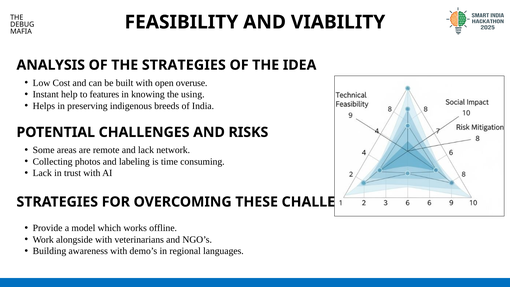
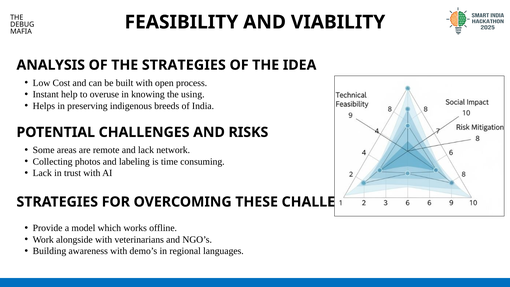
overuse: overuse -> process
features: features -> overuse
